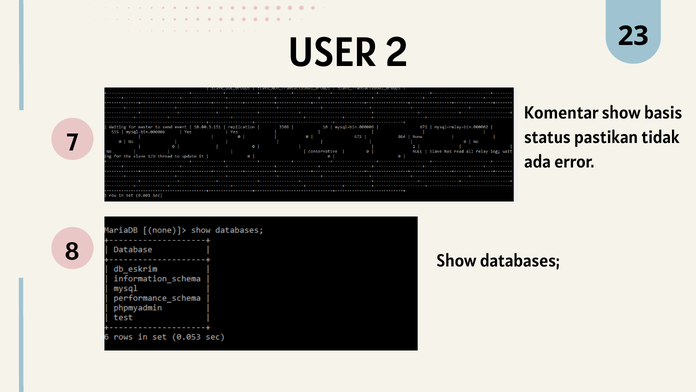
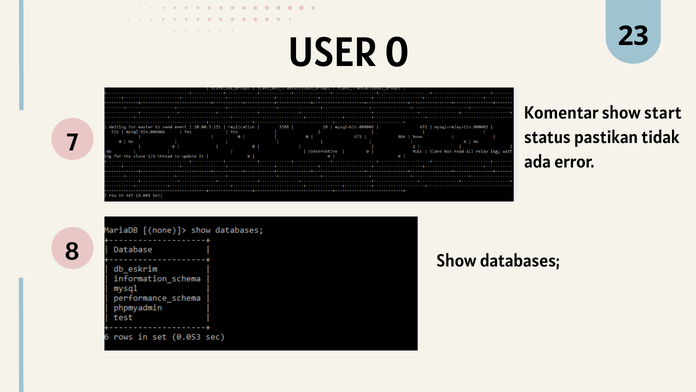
2: 2 -> 0
basis: basis -> start
